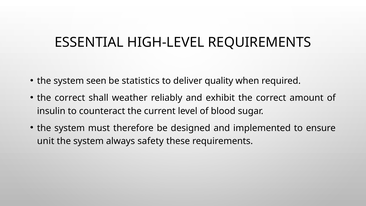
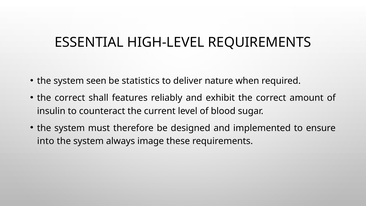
quality: quality -> nature
weather: weather -> features
unit: unit -> into
safety: safety -> image
